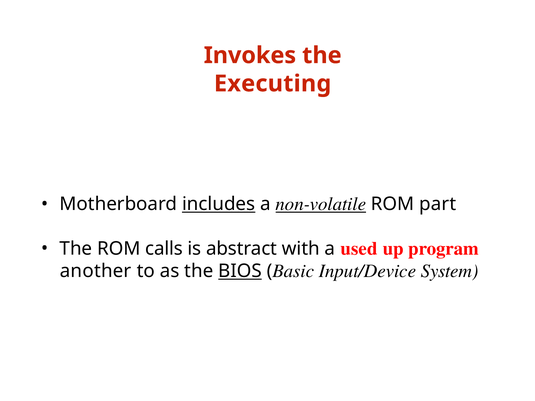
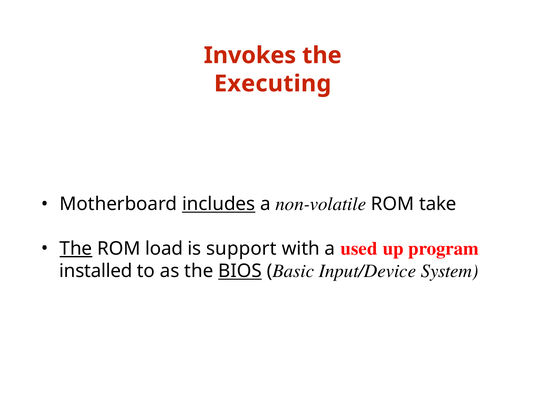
non-volatile underline: present -> none
part: part -> take
The at (76, 249) underline: none -> present
calls: calls -> load
abstract: abstract -> support
another: another -> installed
